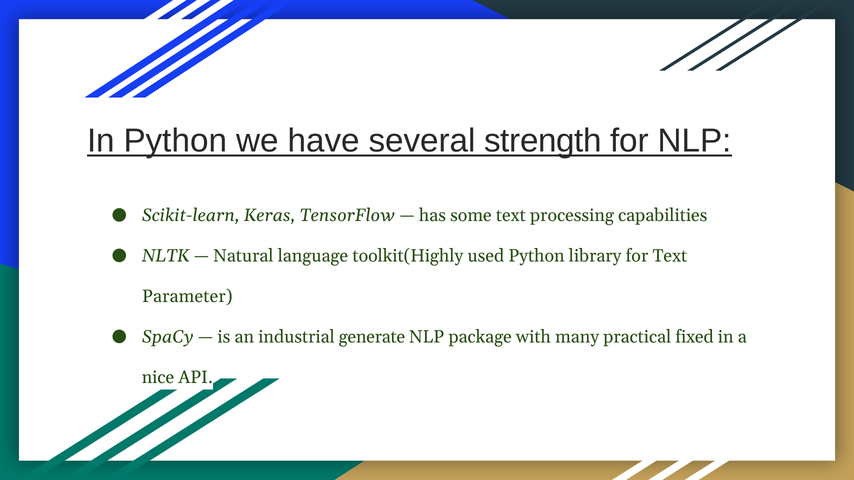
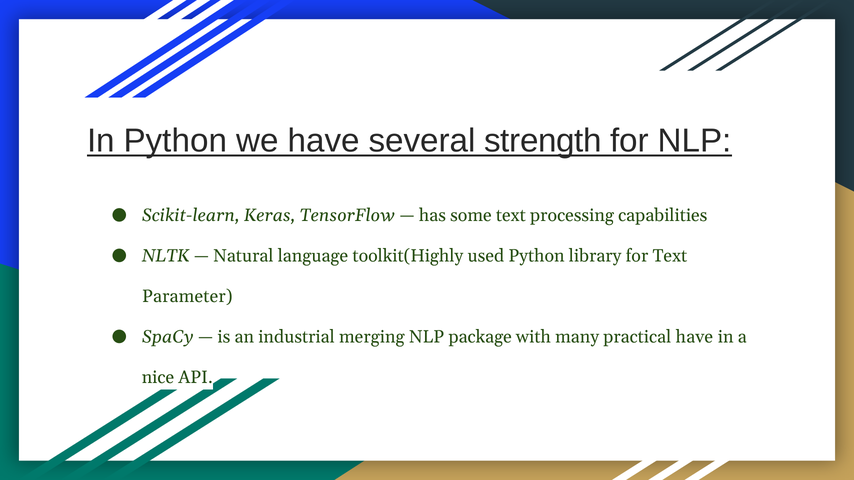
generate: generate -> merging
practical fixed: fixed -> have
